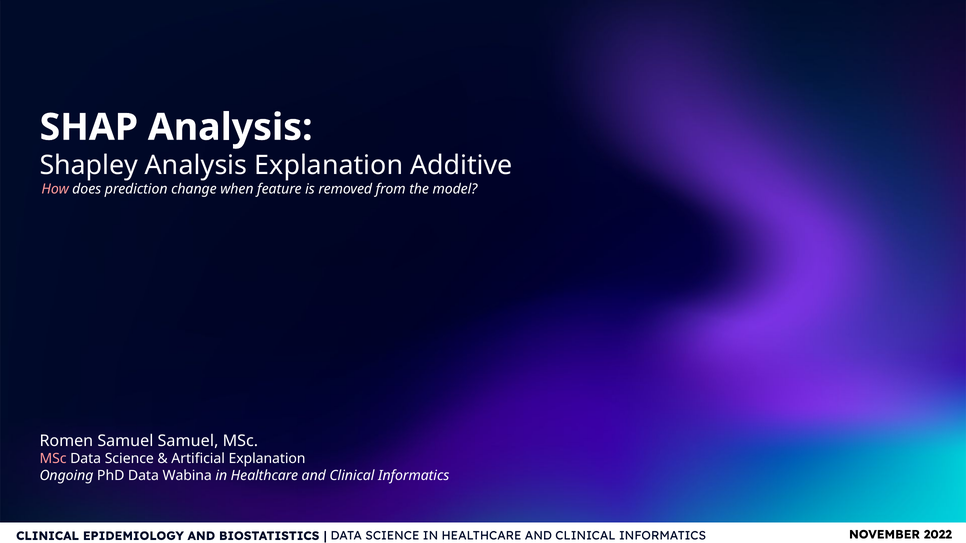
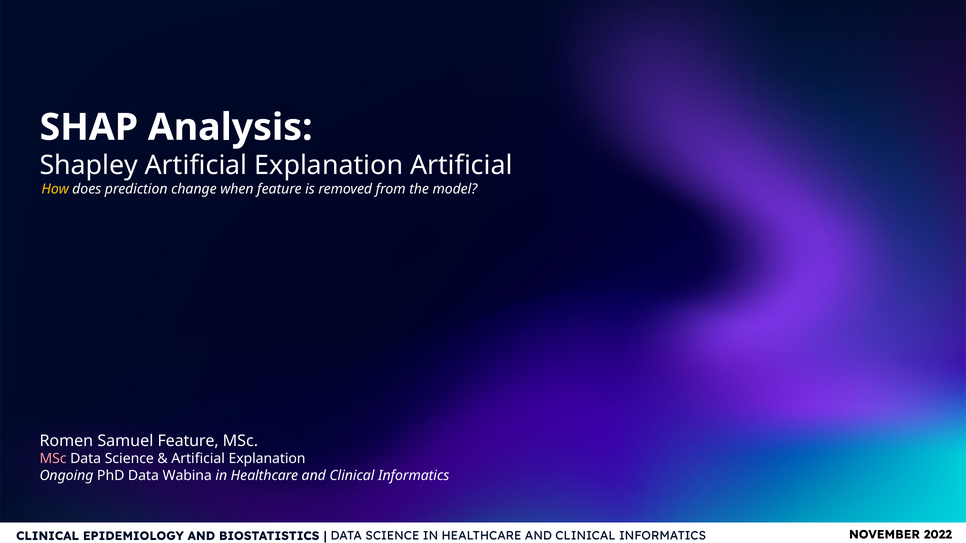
Shapley Analysis: Analysis -> Artificial
Explanation Additive: Additive -> Artificial
How colour: pink -> yellow
Samuel Samuel: Samuel -> Feature
